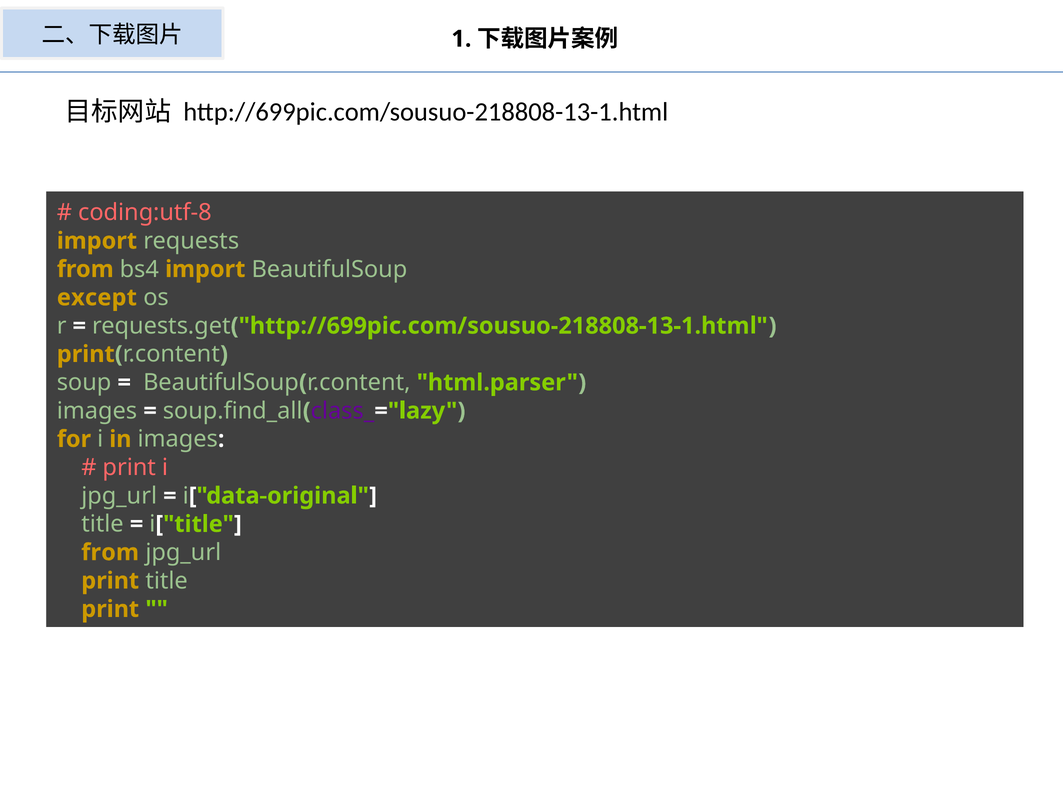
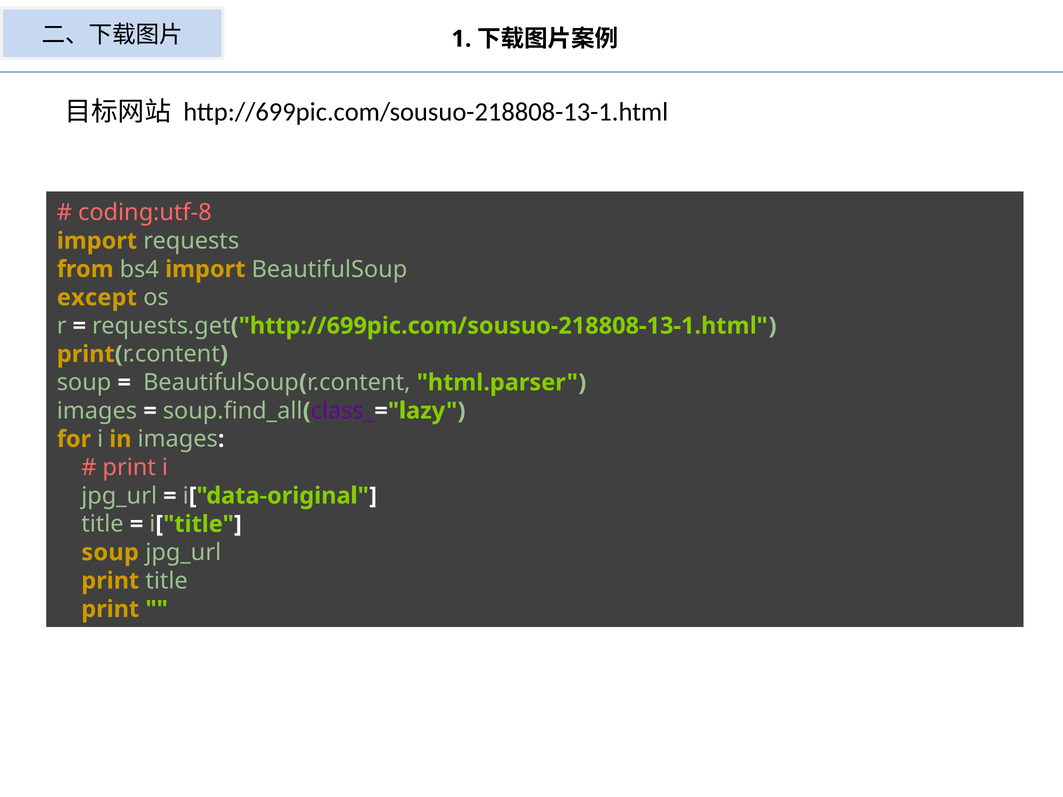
from at (110, 553): from -> soup
